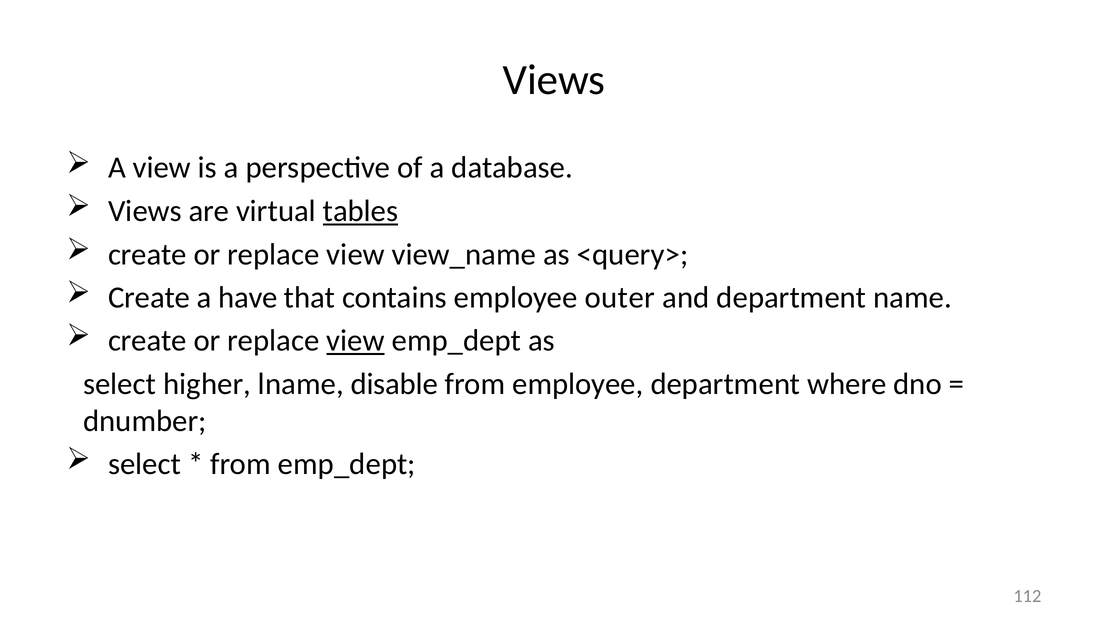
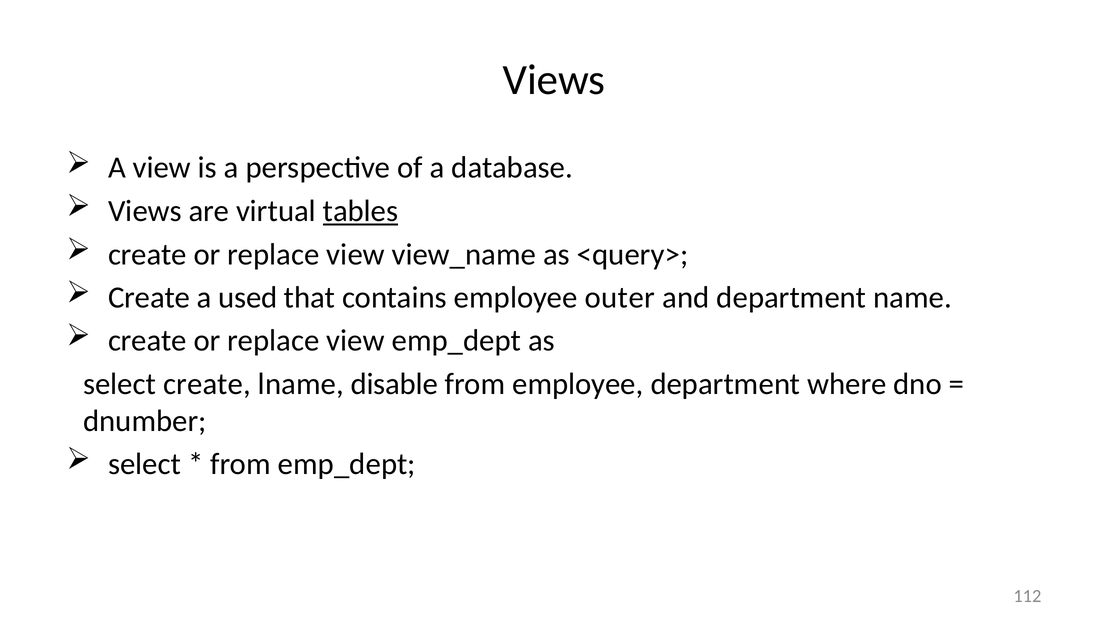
have: have -> used
view at (356, 340) underline: present -> none
select higher: higher -> create
